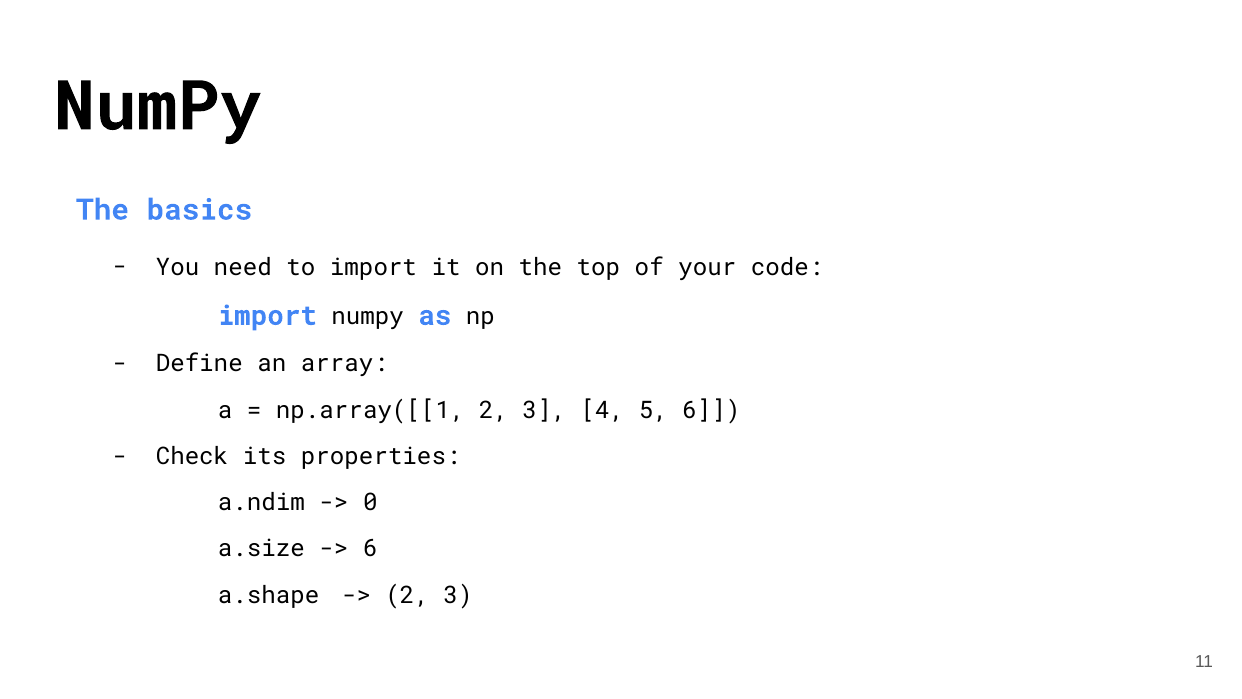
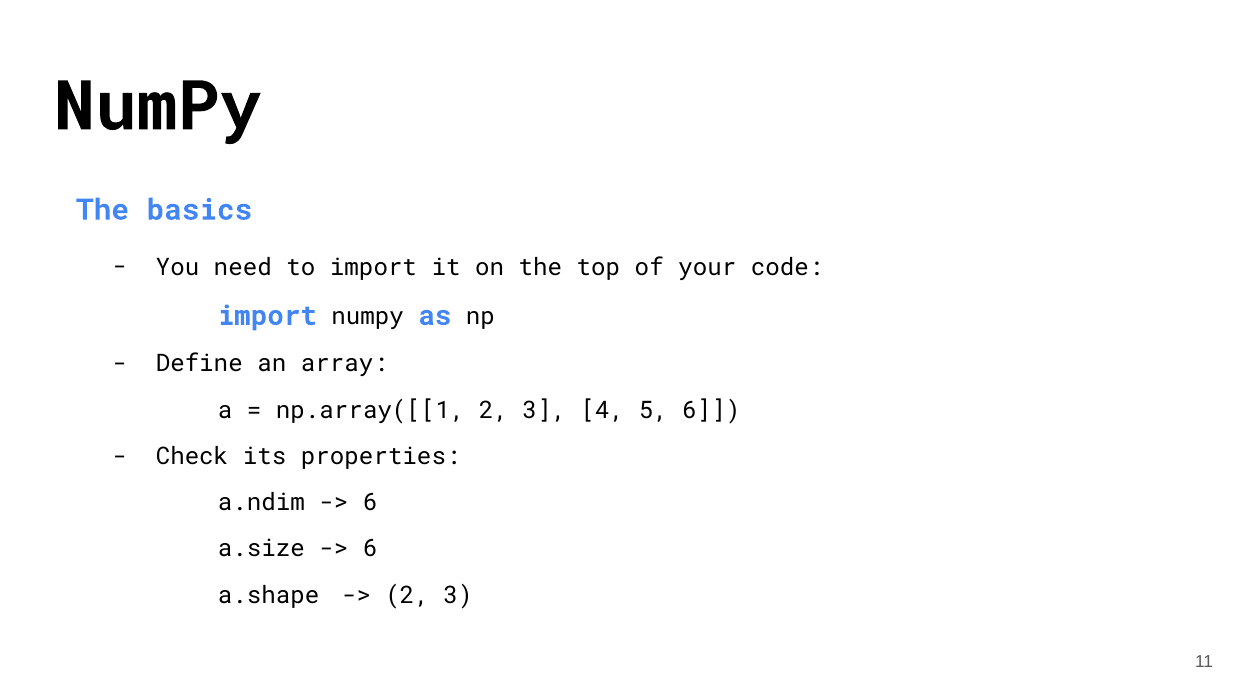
0 at (370, 502): 0 -> 6
